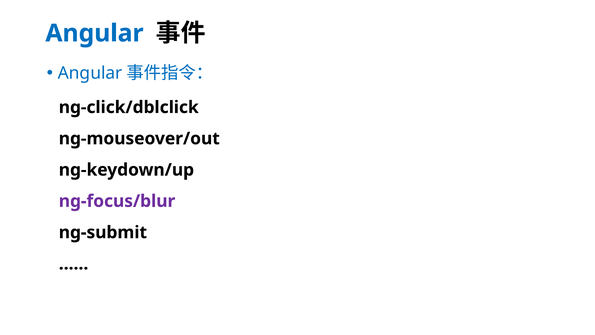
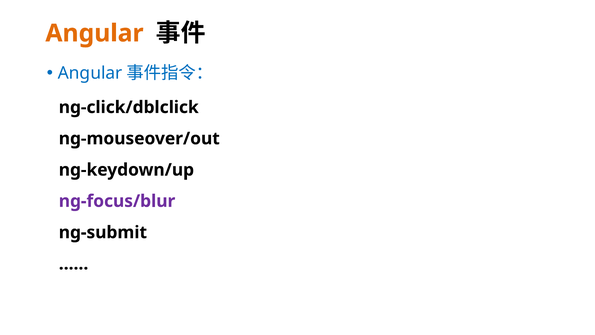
Angular at (94, 33) colour: blue -> orange
